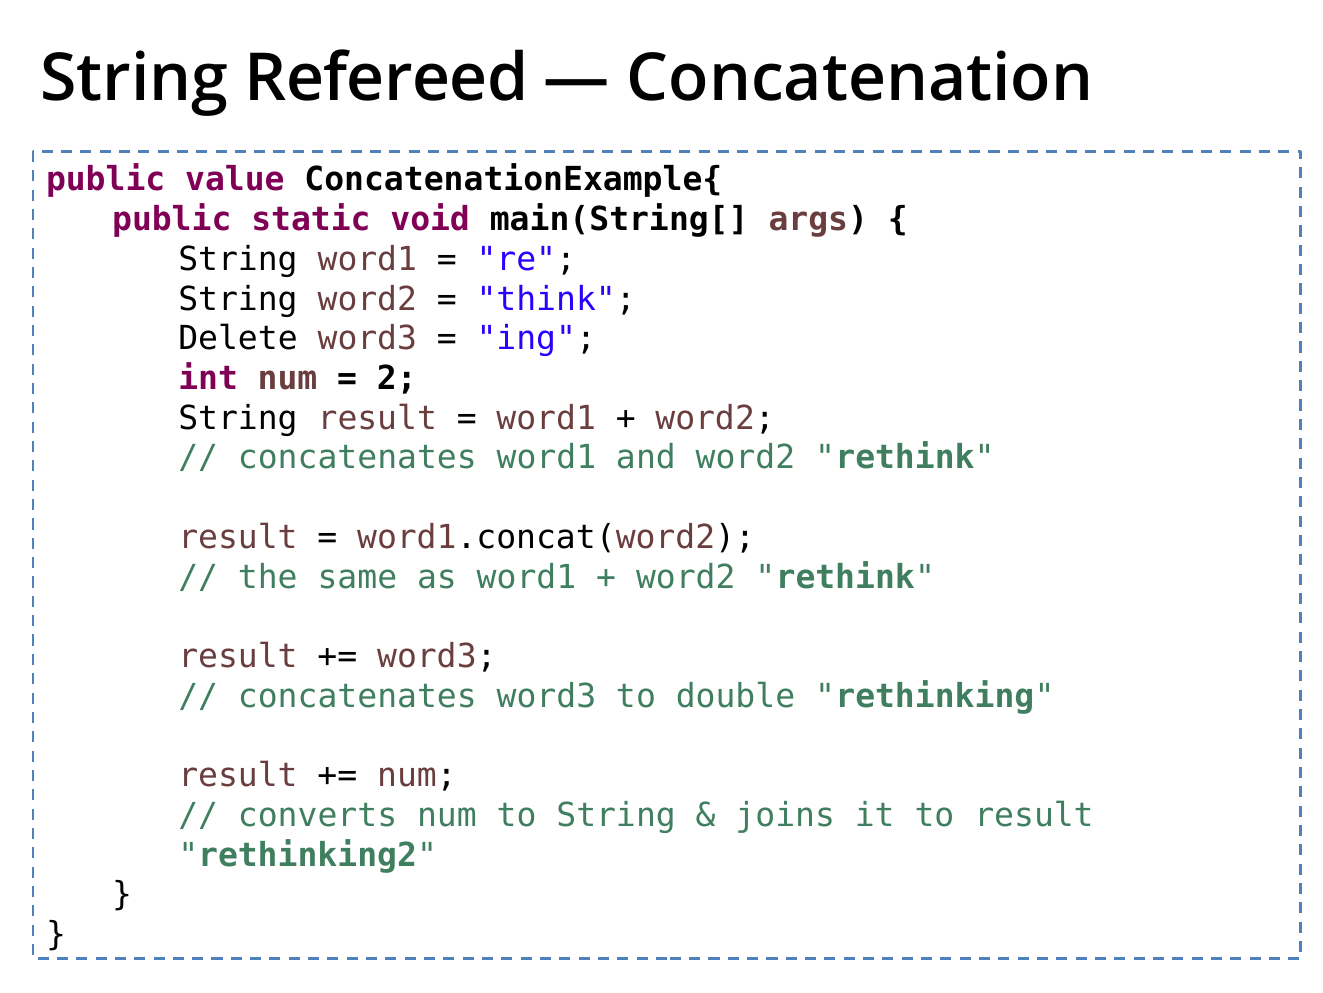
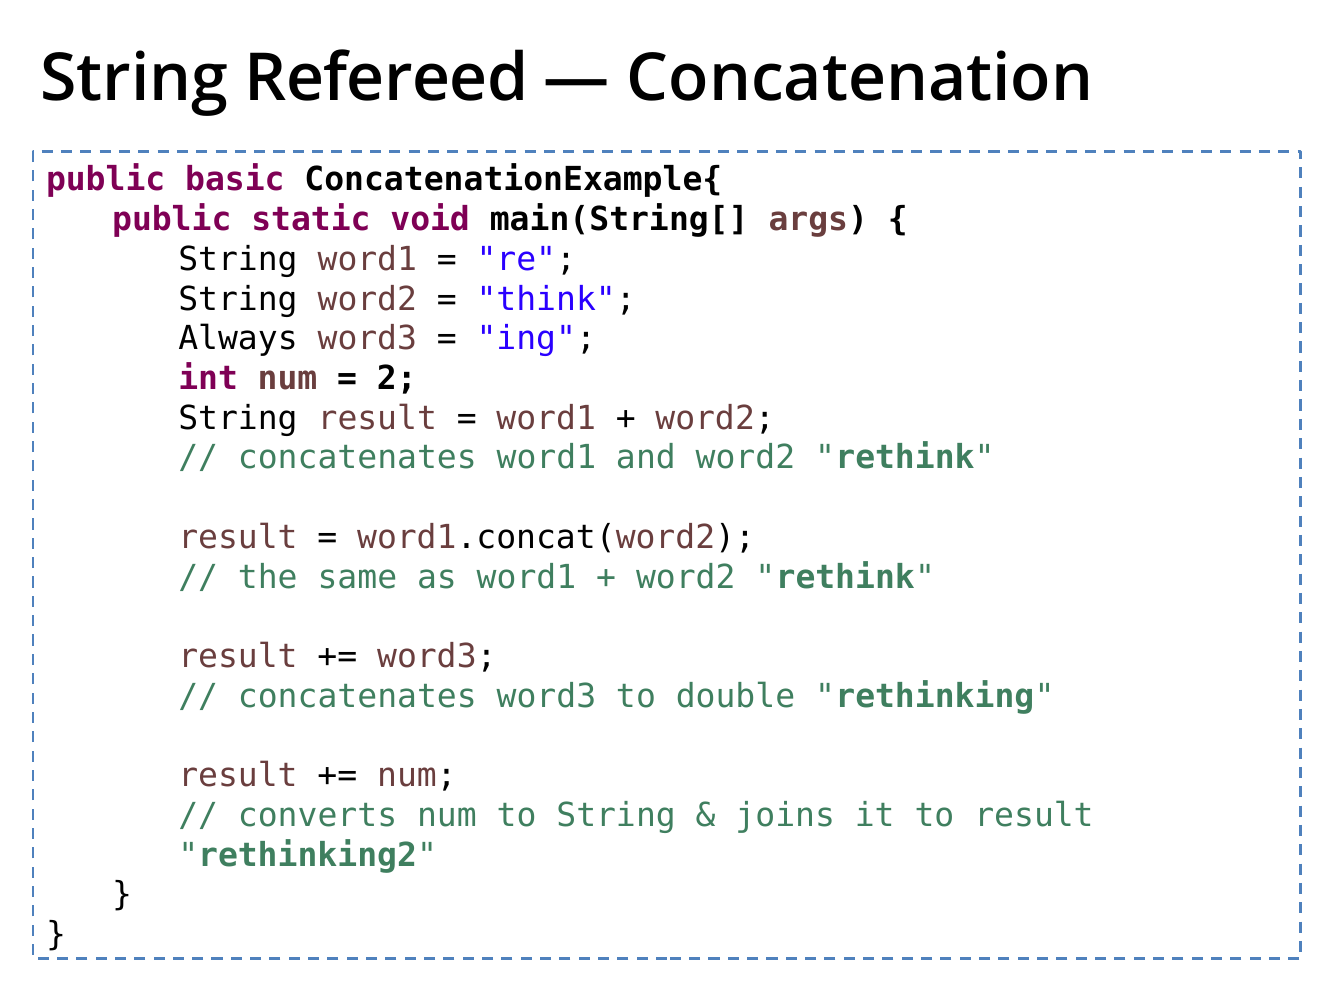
value: value -> basic
Delete: Delete -> Always
